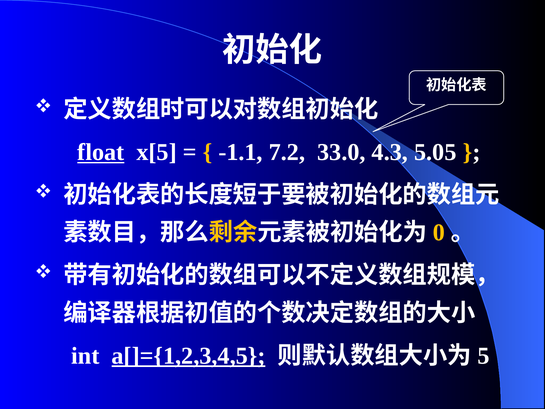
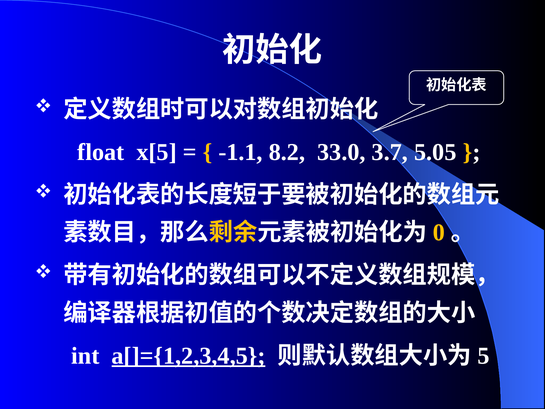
float underline: present -> none
7.2: 7.2 -> 8.2
4.3: 4.3 -> 3.7
